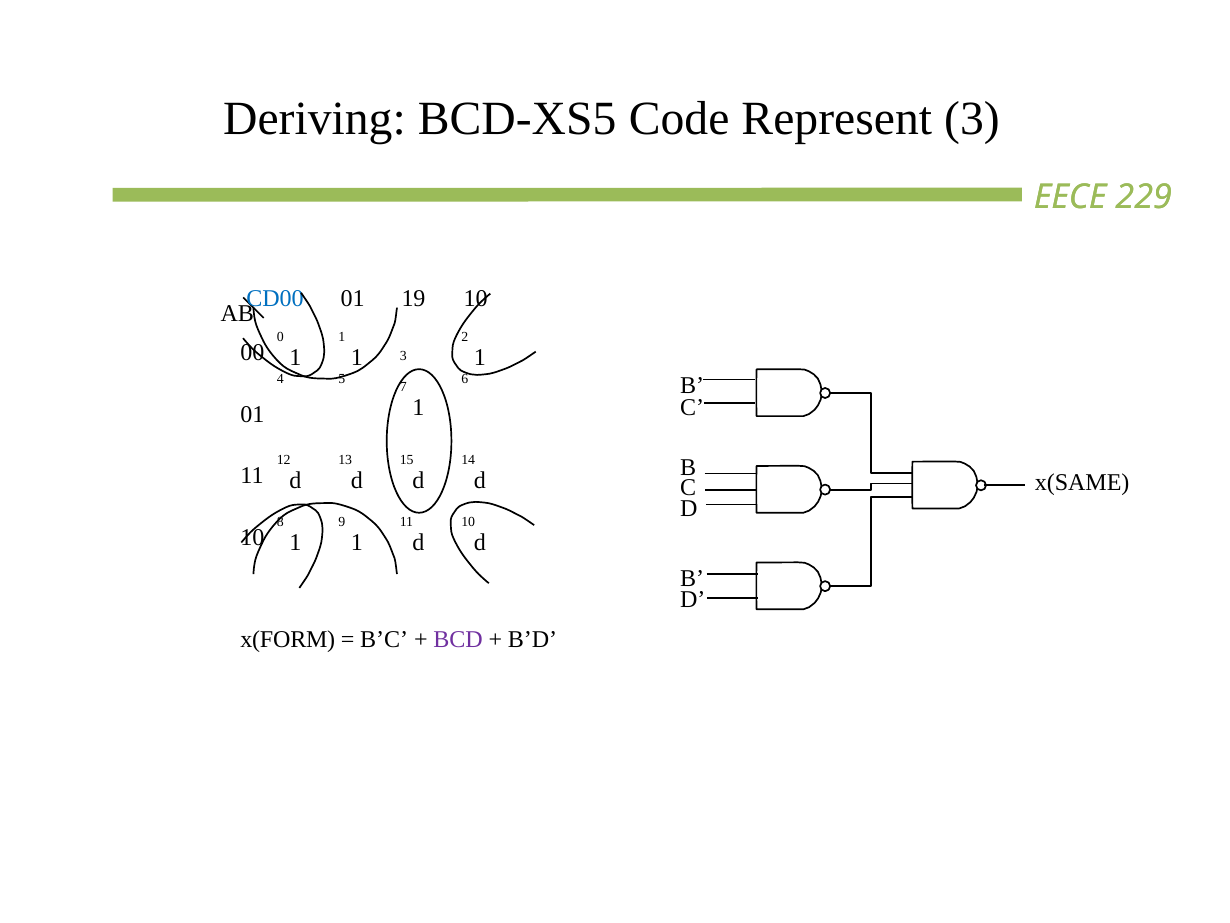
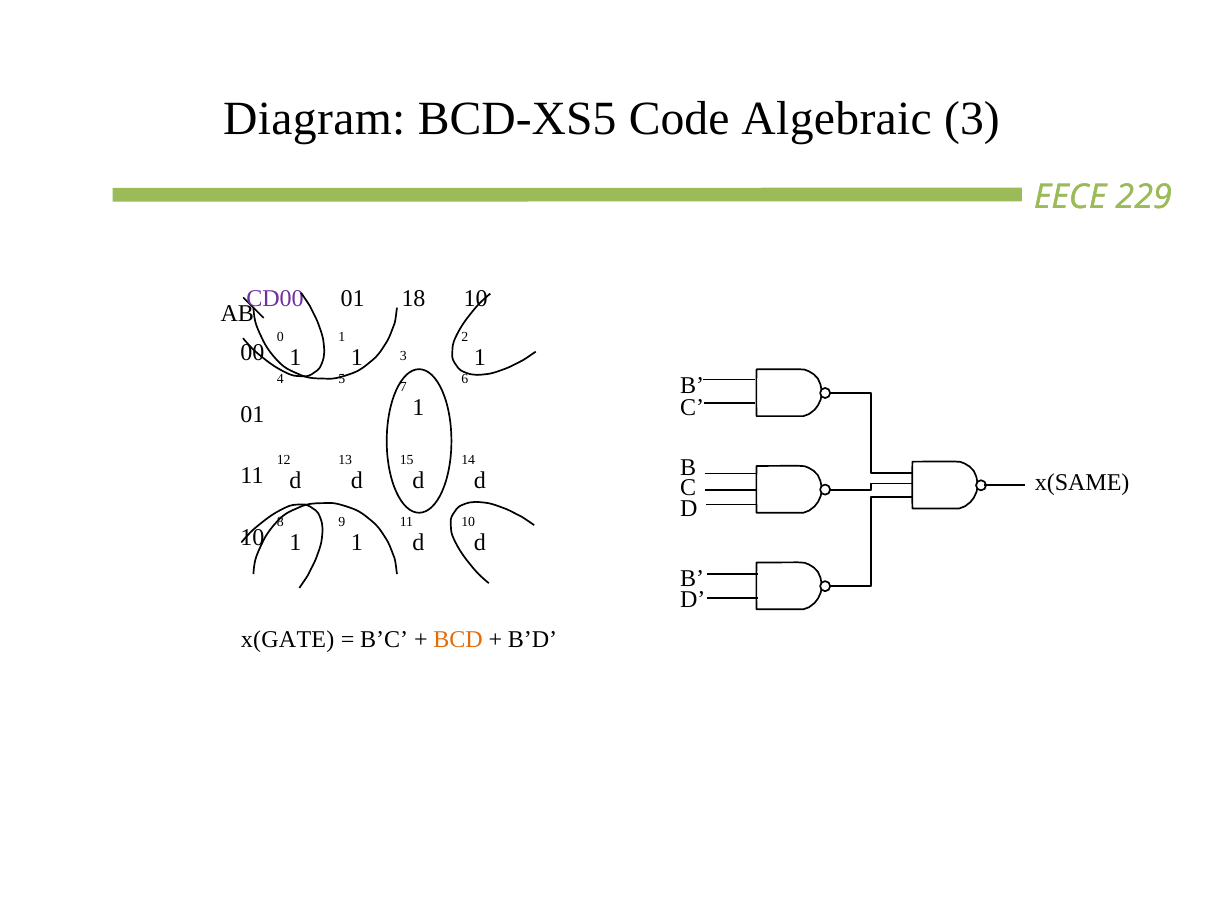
Deriving: Deriving -> Diagram
Represent: Represent -> Algebraic
19: 19 -> 18
CD00 colour: blue -> purple
x(FORM: x(FORM -> x(GATE
BCD colour: purple -> orange
